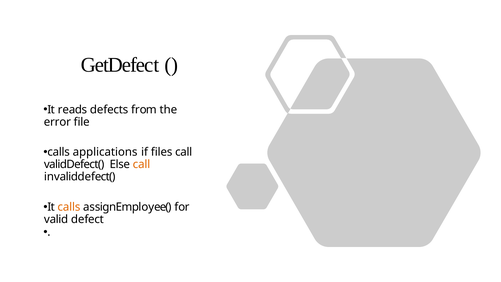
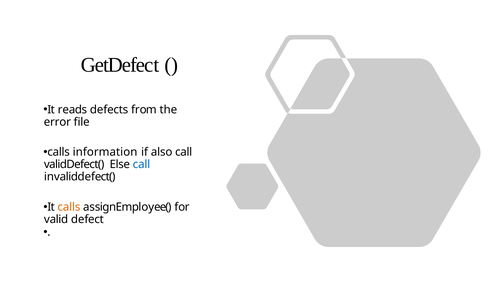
applications: applications -> information
ﬁles: ﬁles -> also
call at (141, 164) colour: orange -> blue
